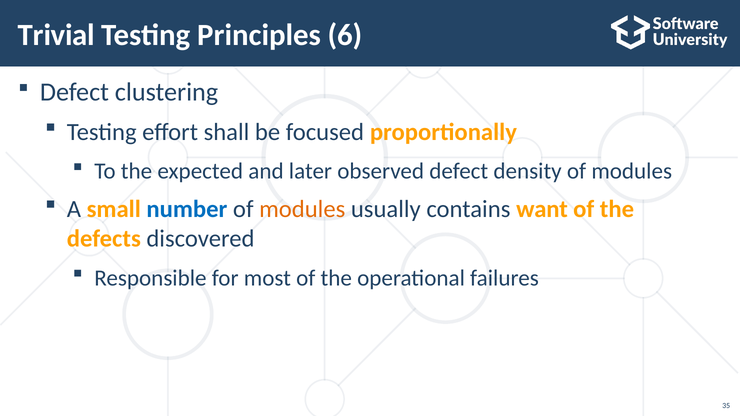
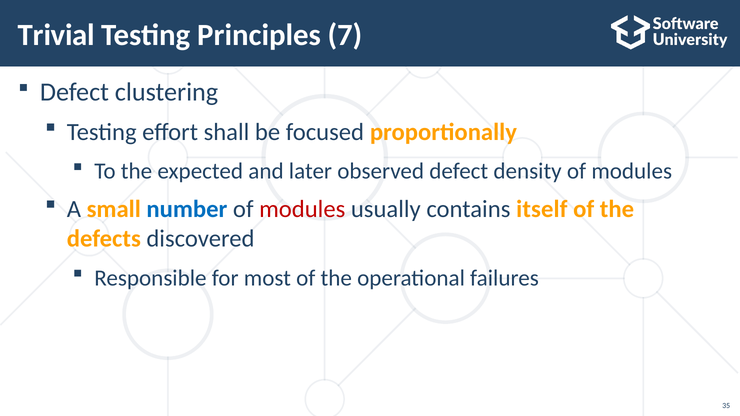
6: 6 -> 7
modules at (302, 209) colour: orange -> red
want: want -> itself
